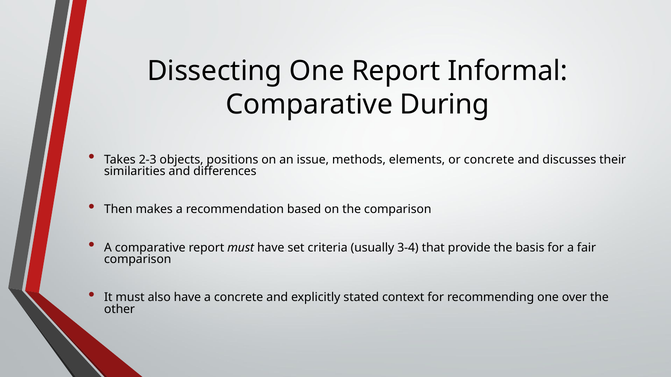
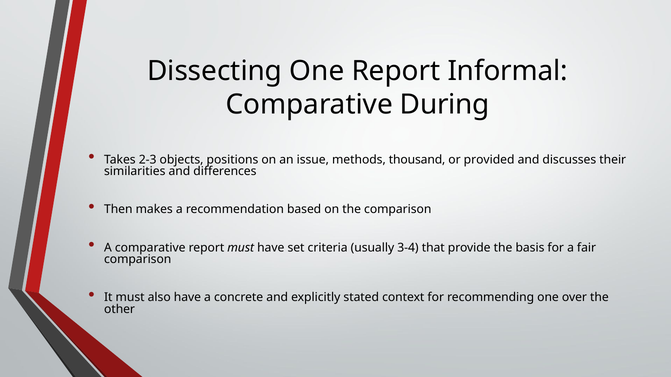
elements: elements -> thousand
or concrete: concrete -> provided
